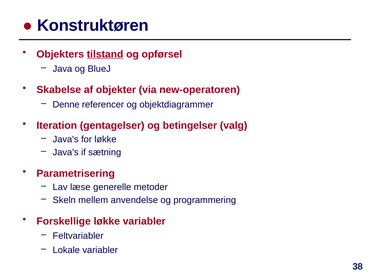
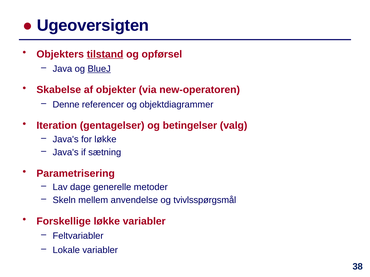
Konstruktøren: Konstruktøren -> Ugeoversigten
BlueJ underline: none -> present
læse: læse -> dage
programmering: programmering -> tvivlsspørgsmål
